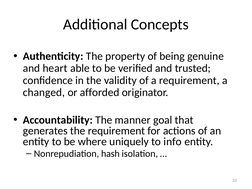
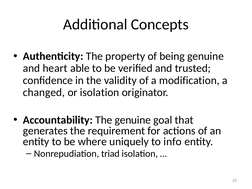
a requirement: requirement -> modification
or afforded: afforded -> isolation
The manner: manner -> genuine
hash: hash -> triad
